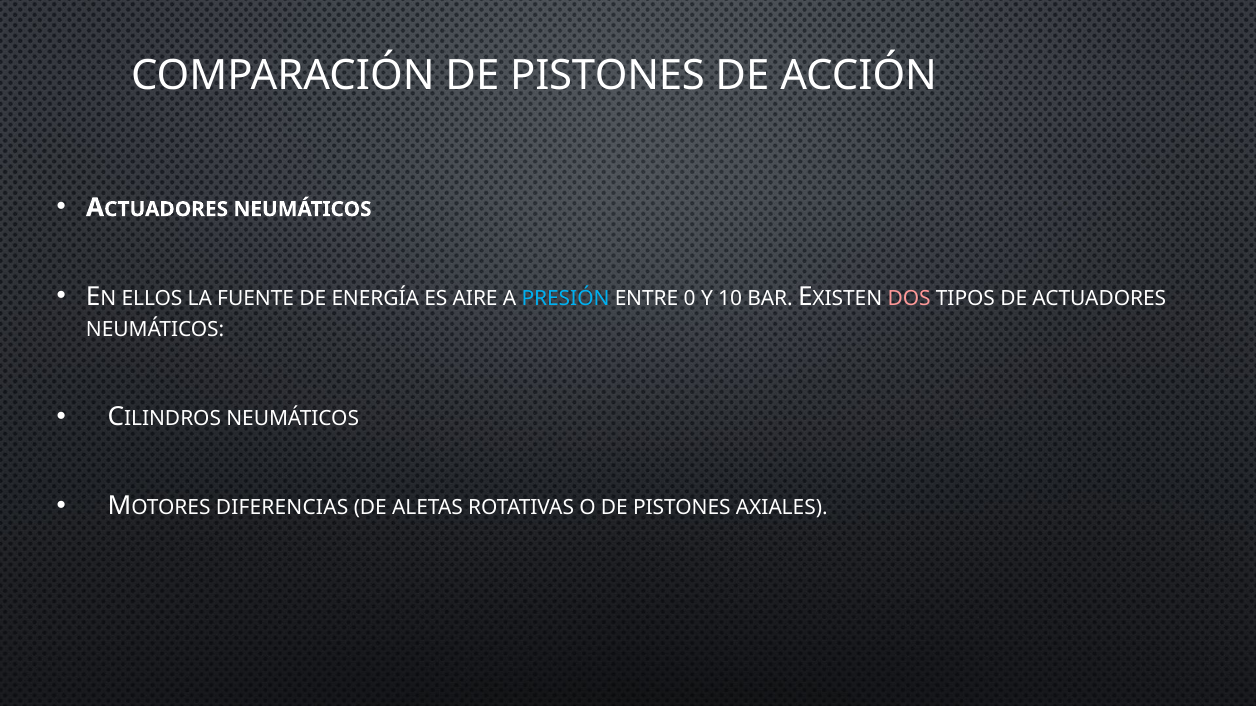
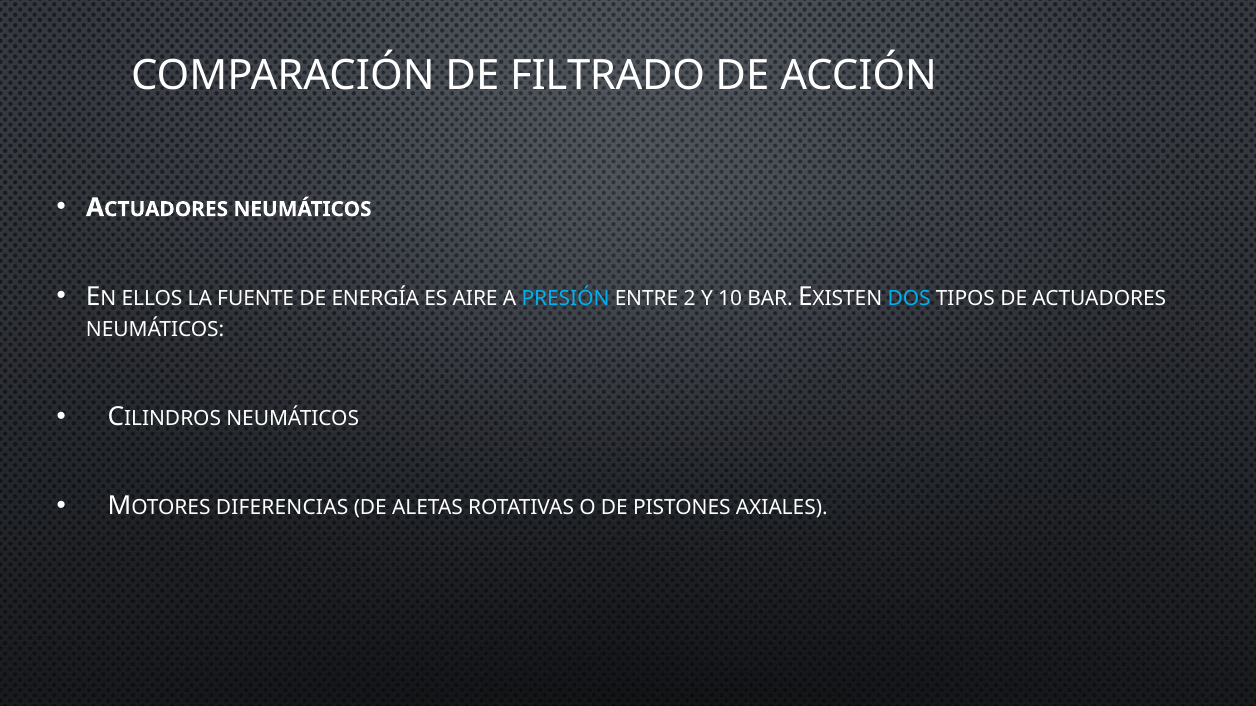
COMPARACIÓN DE PISTONES: PISTONES -> FILTRADO
0: 0 -> 2
DOS colour: pink -> light blue
